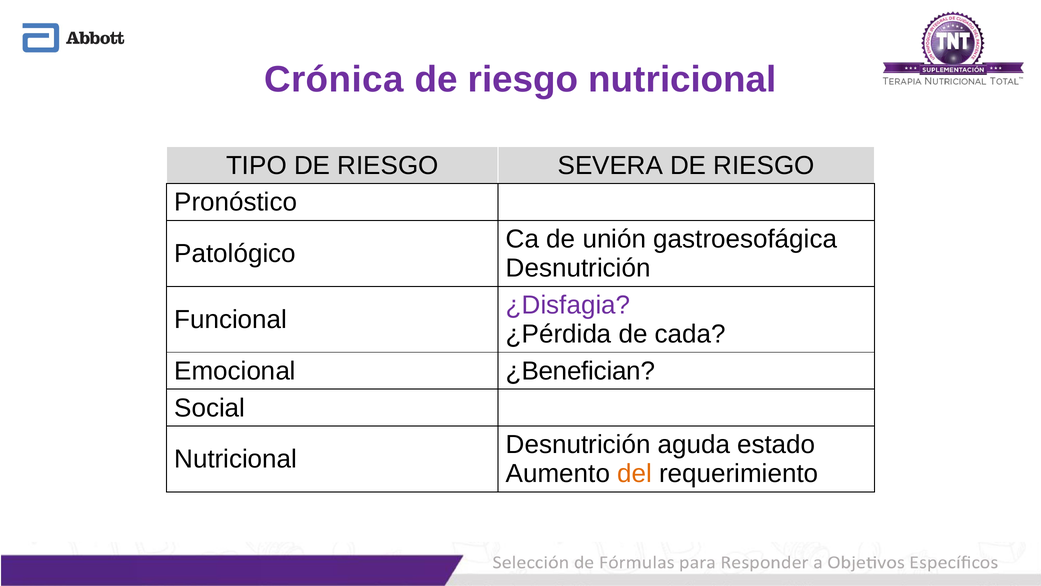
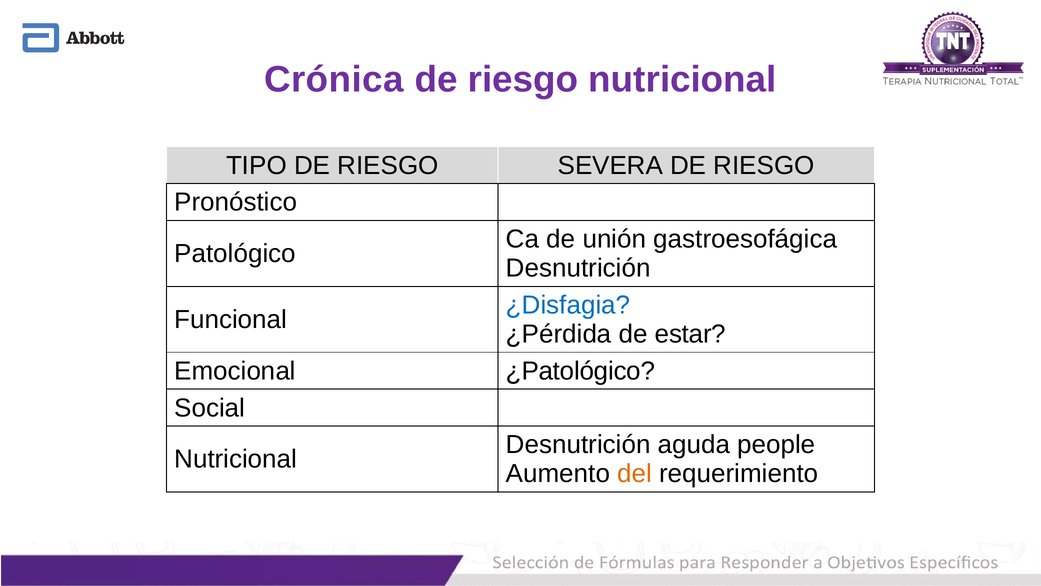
¿Disfagia colour: purple -> blue
cada: cada -> estar
¿Benefician: ¿Benefician -> ¿Patológico
estado: estado -> people
